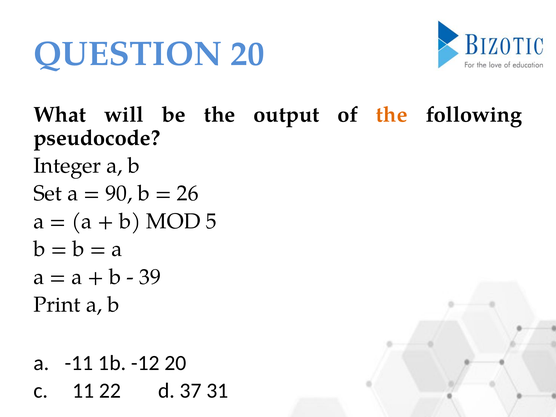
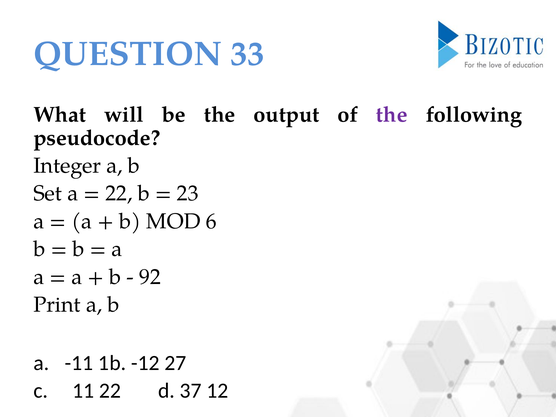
QUESTION 20: 20 -> 33
the at (392, 115) colour: orange -> purple
90 at (119, 194): 90 -> 22
26: 26 -> 23
5: 5 -> 6
39: 39 -> 92
-12 20: 20 -> 27
31: 31 -> 12
